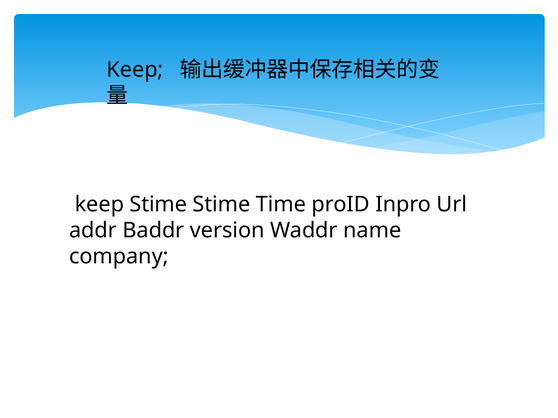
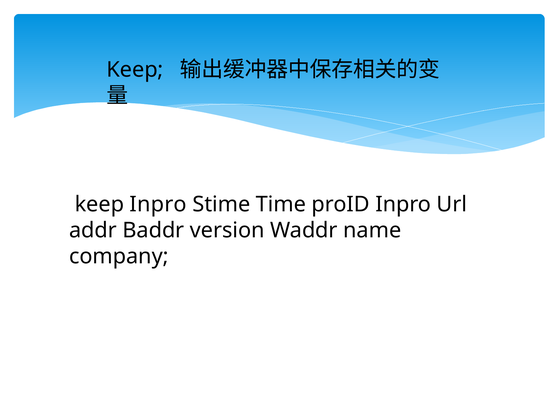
keep Stime: Stime -> Inpro
